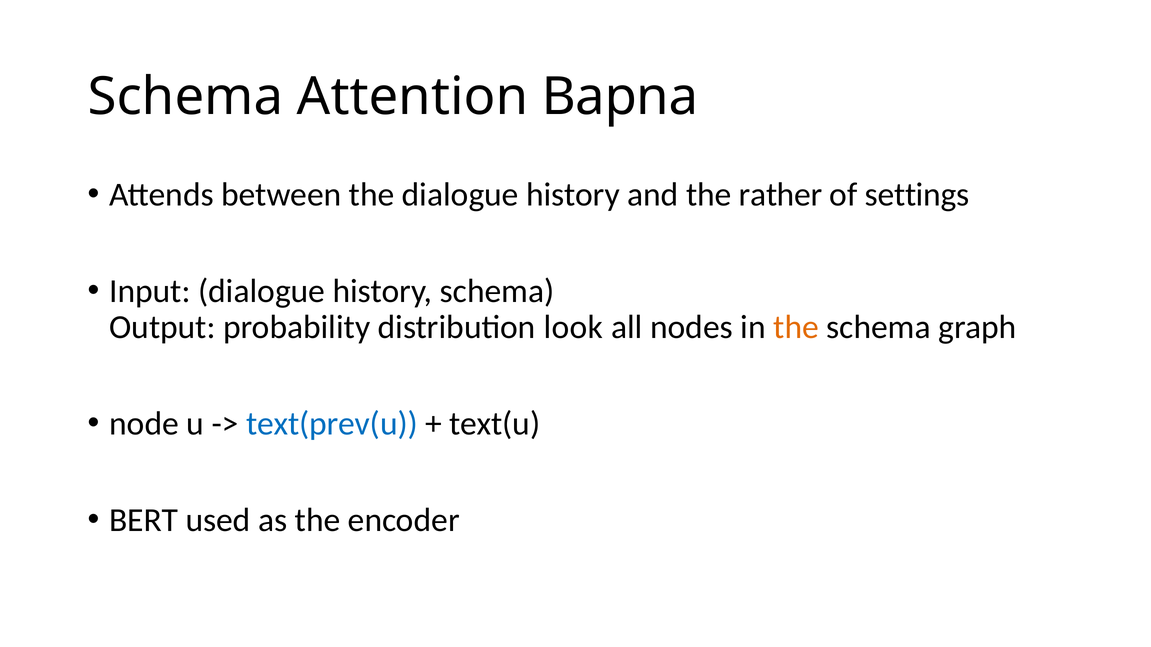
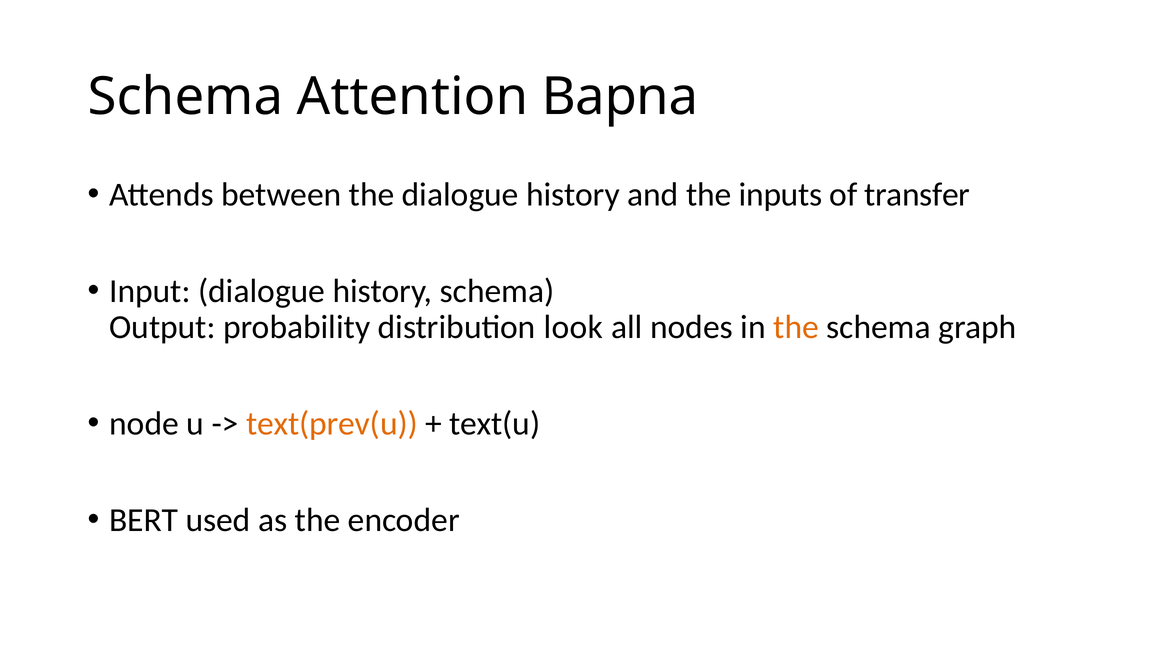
rather: rather -> inputs
settings: settings -> transfer
text(prev(u colour: blue -> orange
